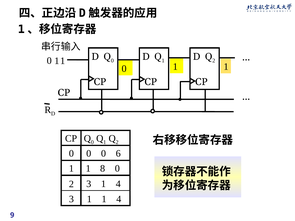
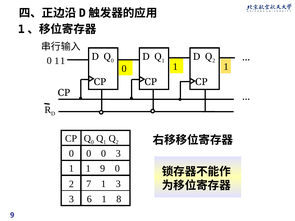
0 6: 6 -> 3
1 8: 8 -> 9
2 3: 3 -> 7
4 at (118, 184): 4 -> 3
1 at (89, 199): 1 -> 6
4 at (119, 199): 4 -> 8
